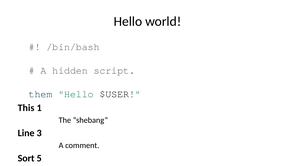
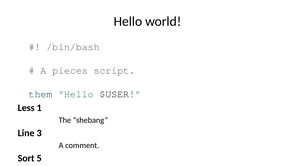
hidden: hidden -> pieces
This: This -> Less
